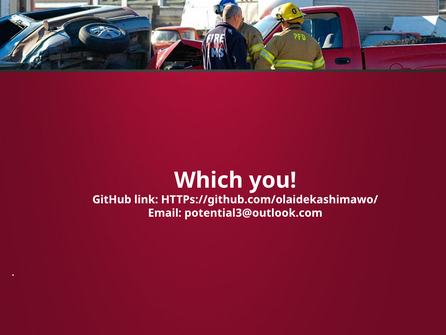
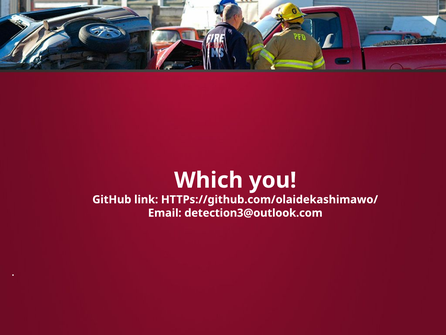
potential3@outlook.com: potential3@outlook.com -> detection3@outlook.com
